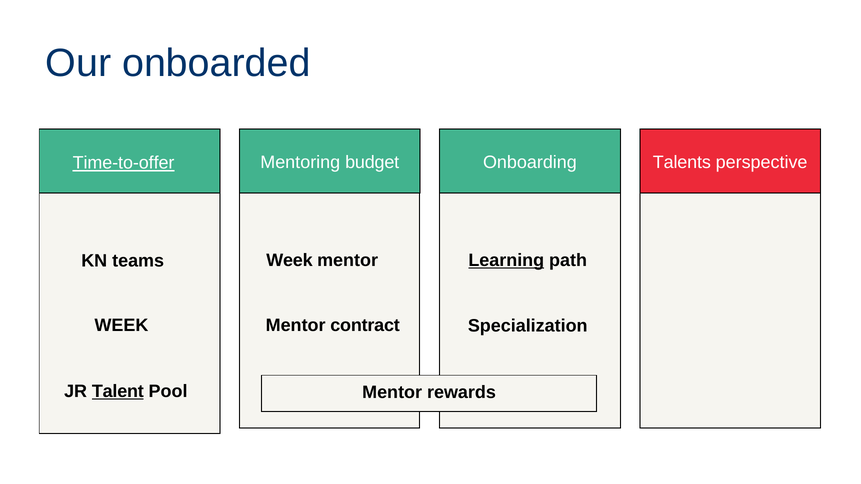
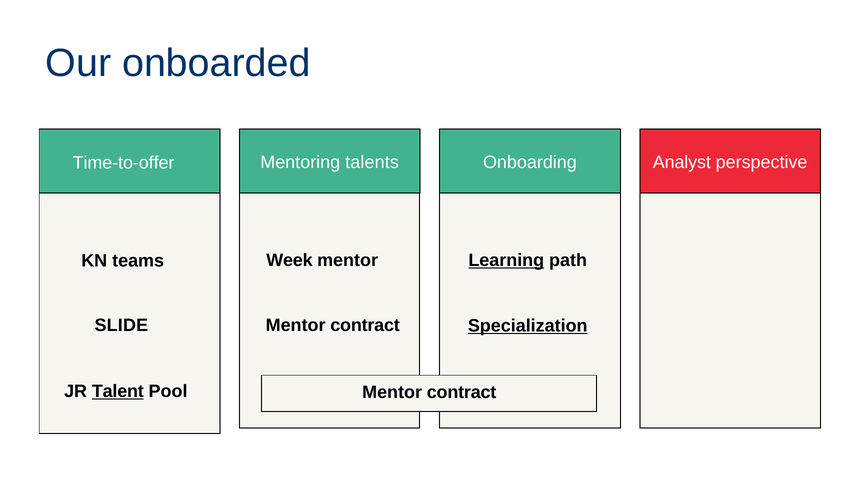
budget: budget -> talents
Talents: Talents -> Analyst
Time-to-offer underline: present -> none
WEEK at (121, 326): WEEK -> SLIDE
Specialization underline: none -> present
rewards at (461, 393): rewards -> contract
